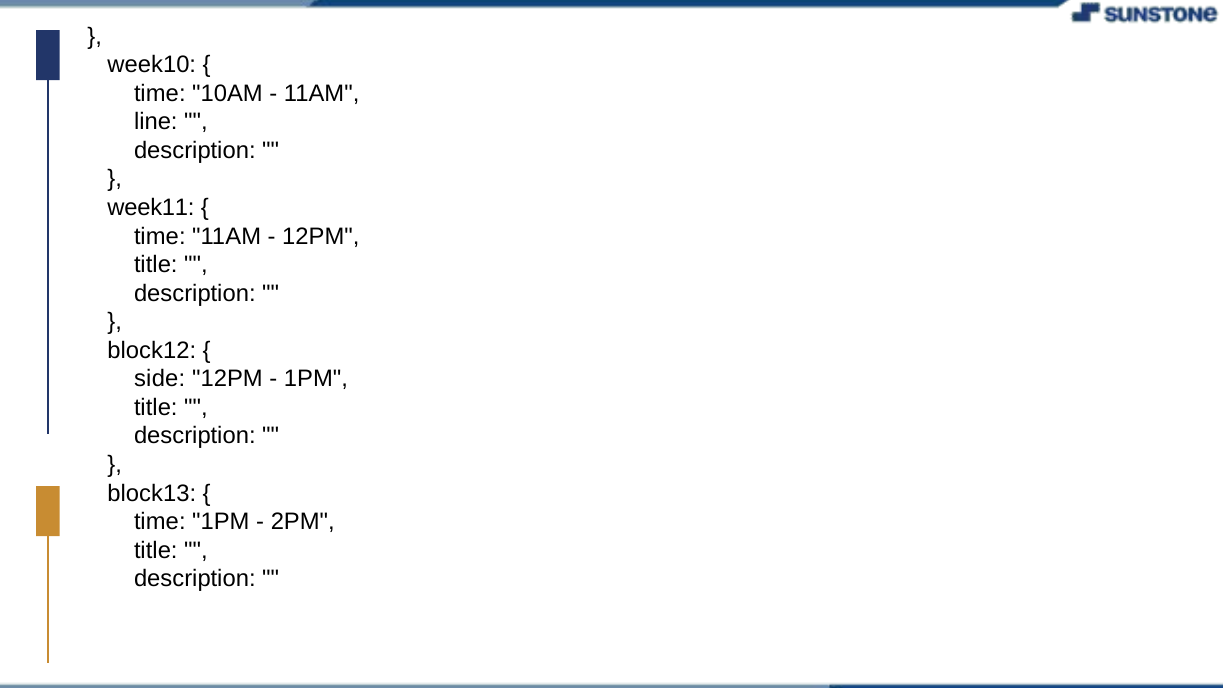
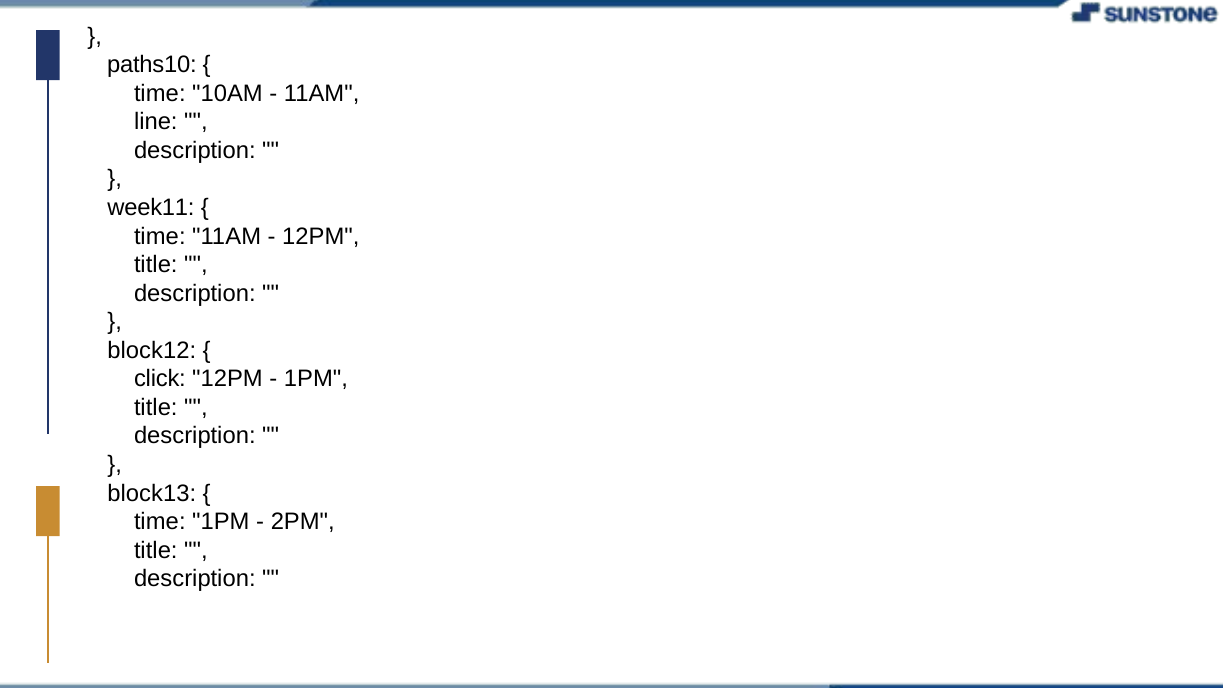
week10: week10 -> paths10
side: side -> click
